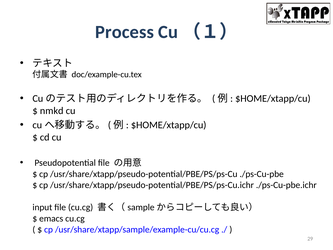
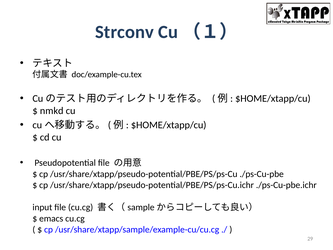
Process: Process -> Strconv
